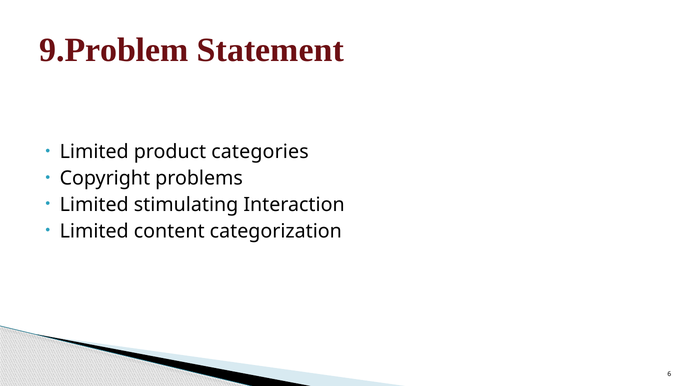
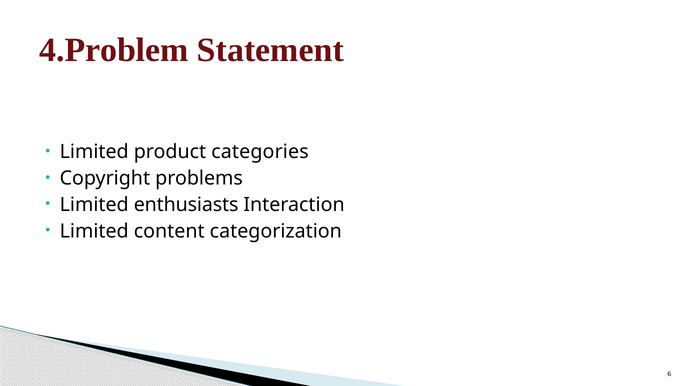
9.Problem: 9.Problem -> 4.Problem
stimulating: stimulating -> enthusiasts
